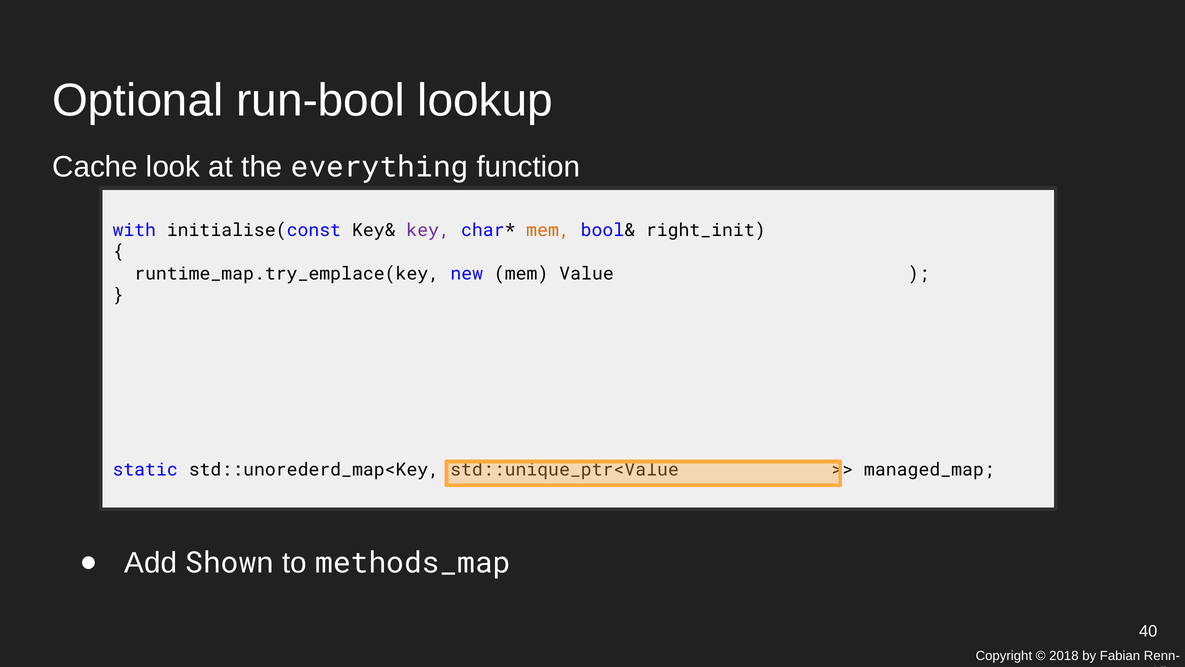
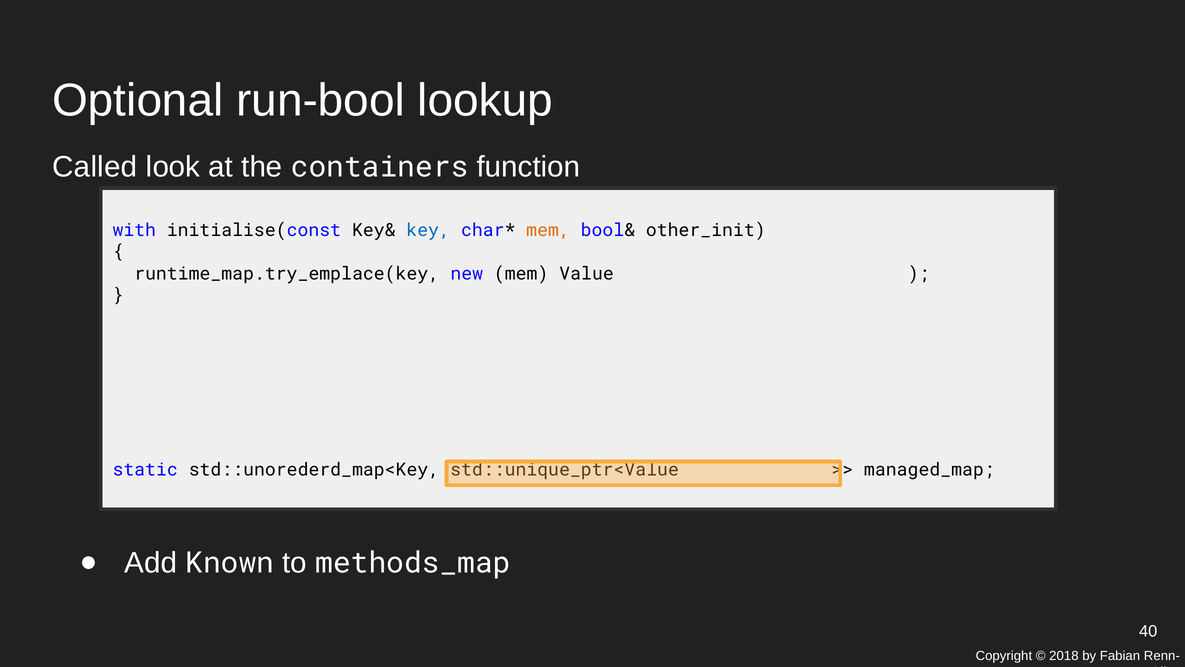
Cache: Cache -> Called
everything: everything -> containers
key colour: purple -> blue
right_init: right_init -> other_init
Shown: Shown -> Known
